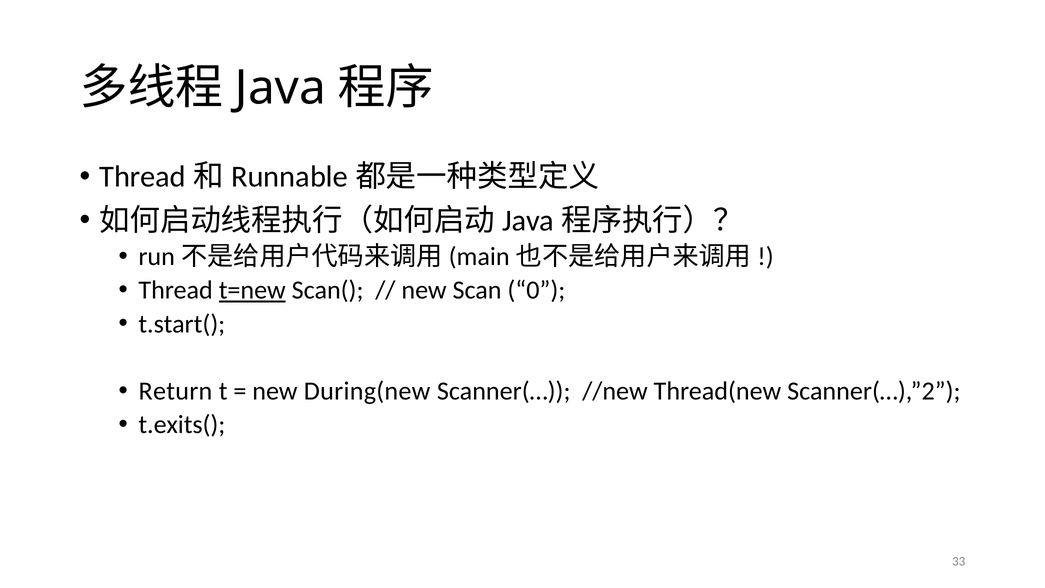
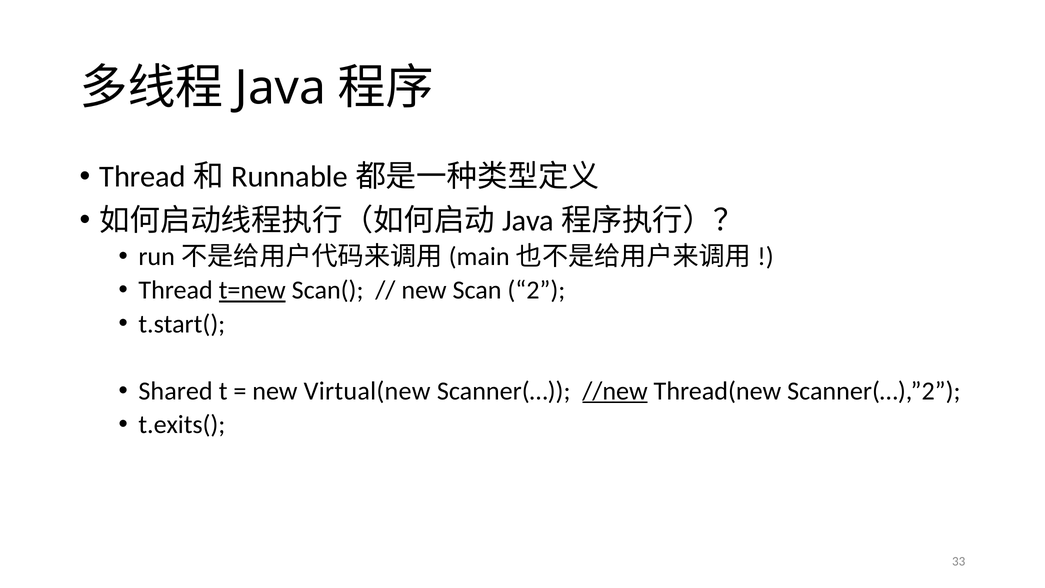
0: 0 -> 2
Return: Return -> Shared
During(new: During(new -> Virtual(new
//new underline: none -> present
